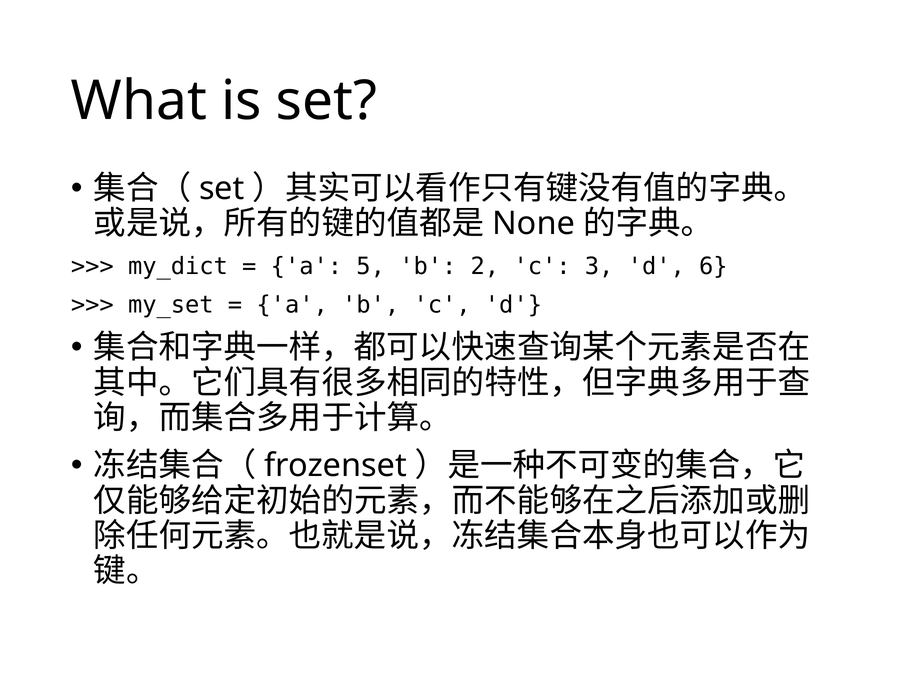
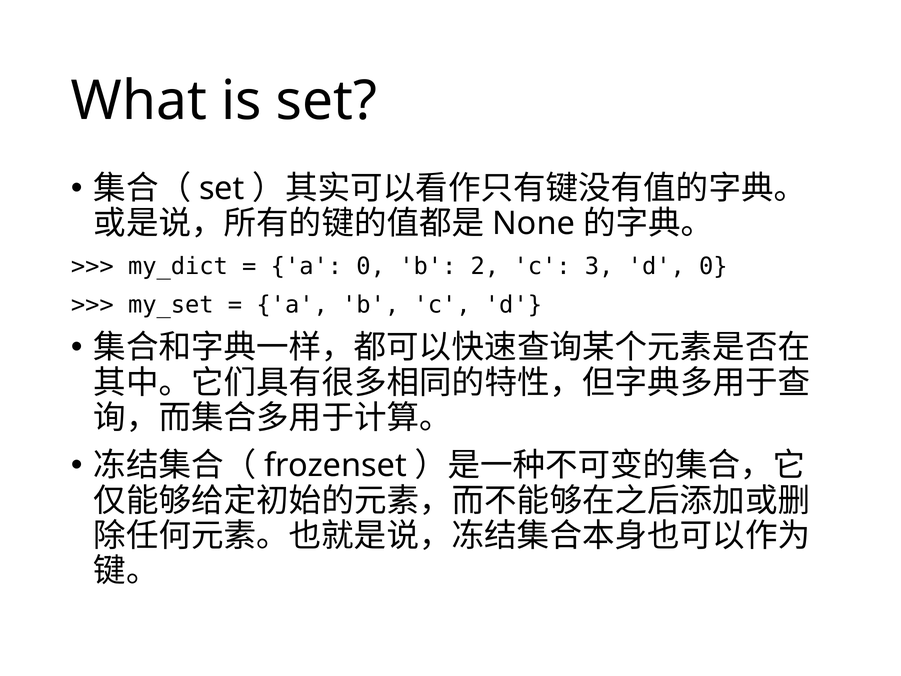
a 5: 5 -> 0
d 6: 6 -> 0
